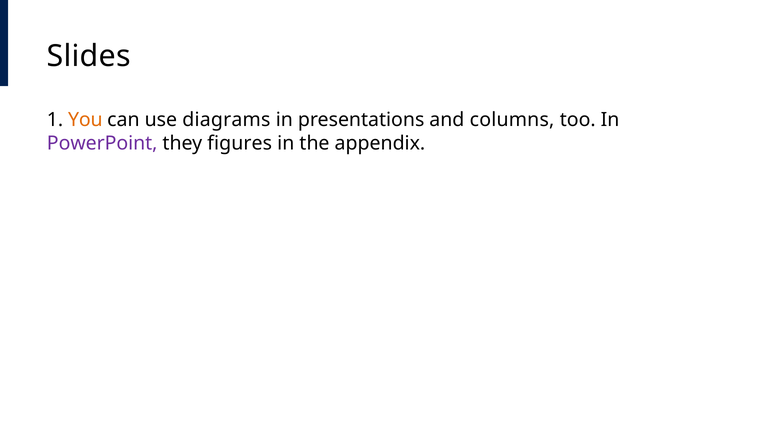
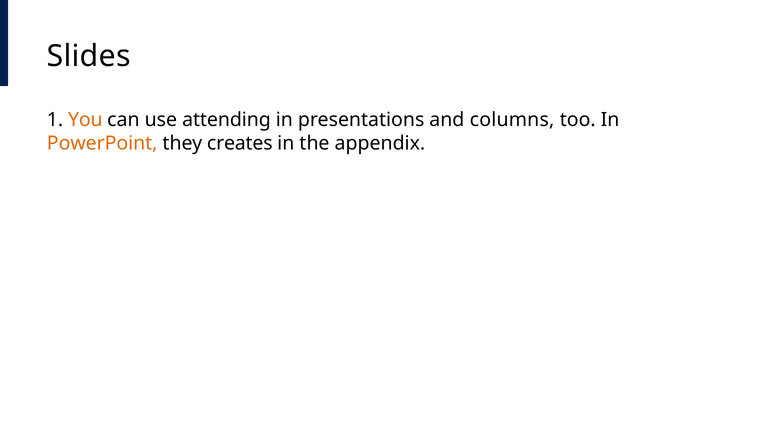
diagrams: diagrams -> attending
PowerPoint colour: purple -> orange
figures: figures -> creates
